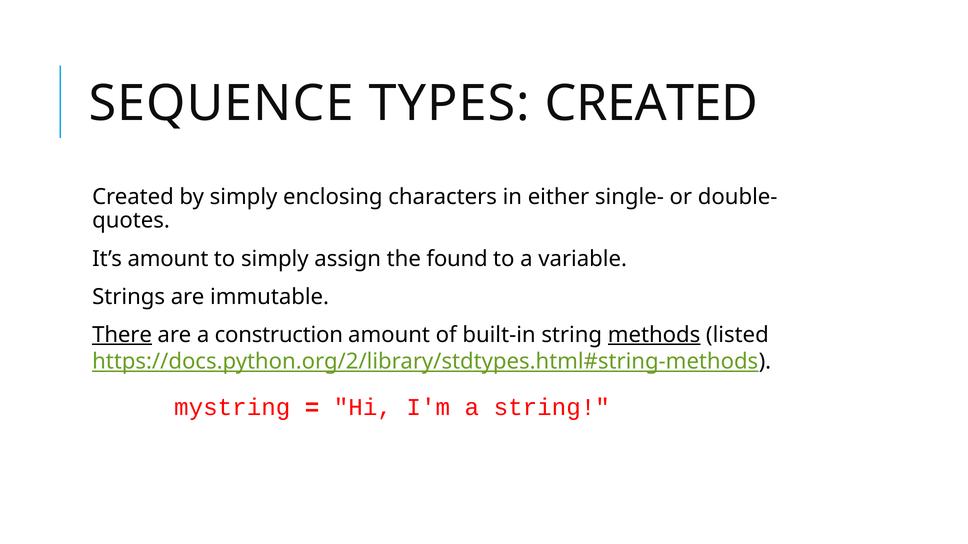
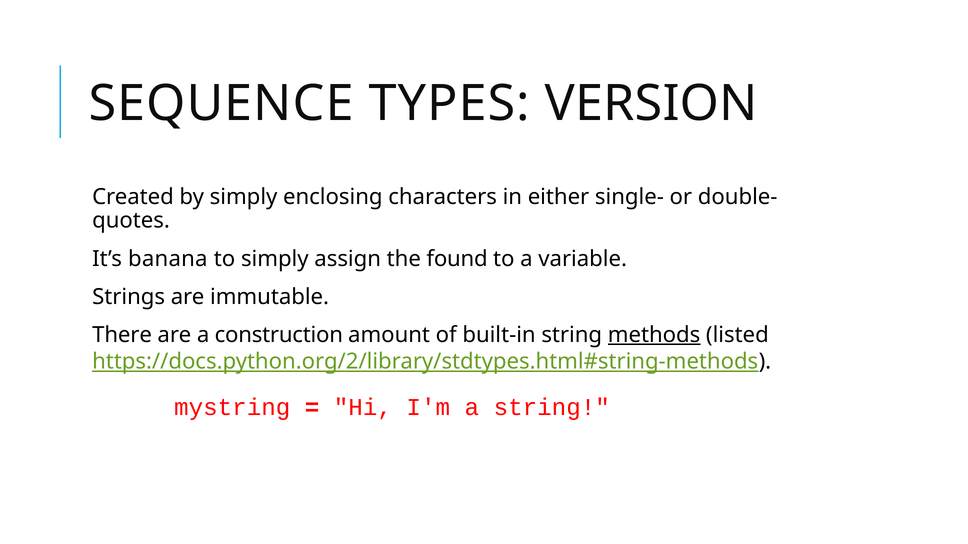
TYPES CREATED: CREATED -> VERSION
It’s amount: amount -> banana
There underline: present -> none
